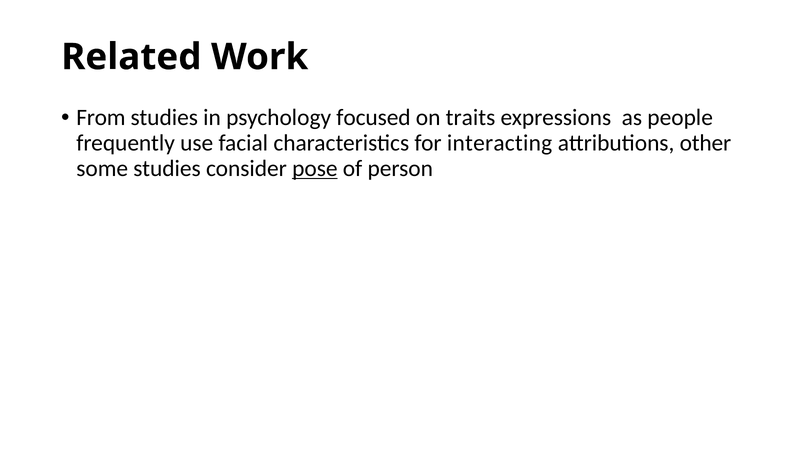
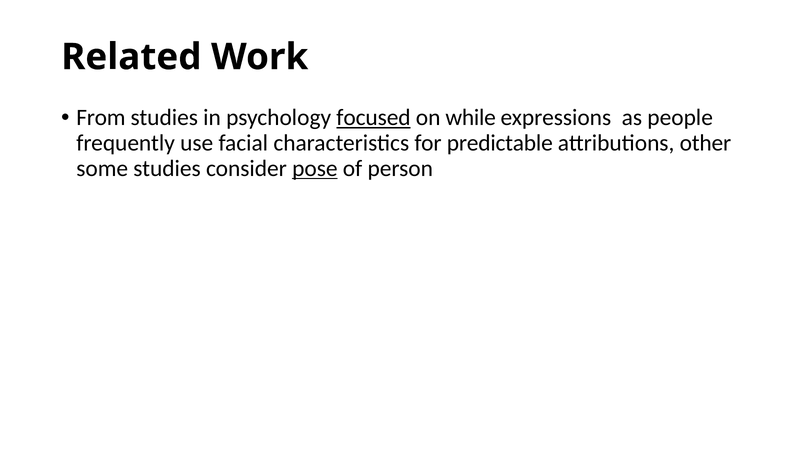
focused underline: none -> present
traits: traits -> while
interacting: interacting -> predictable
